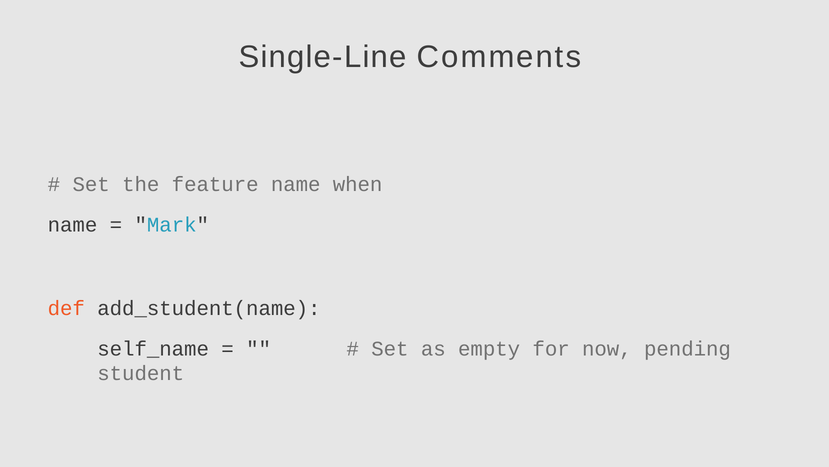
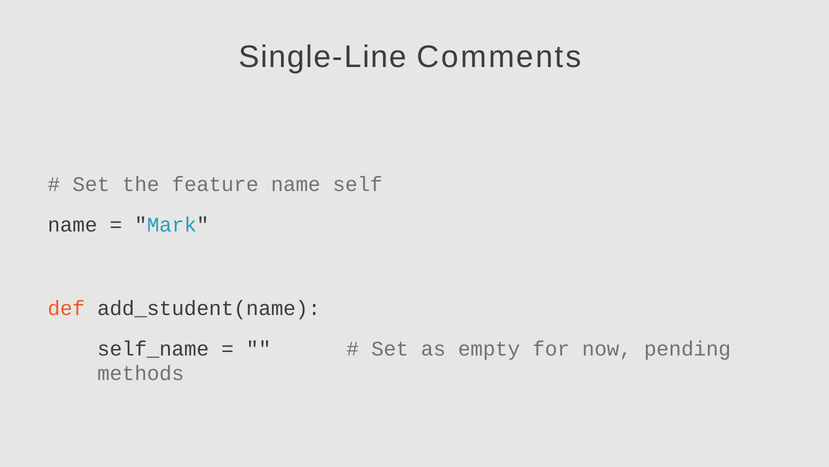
when: when -> self
student: student -> methods
